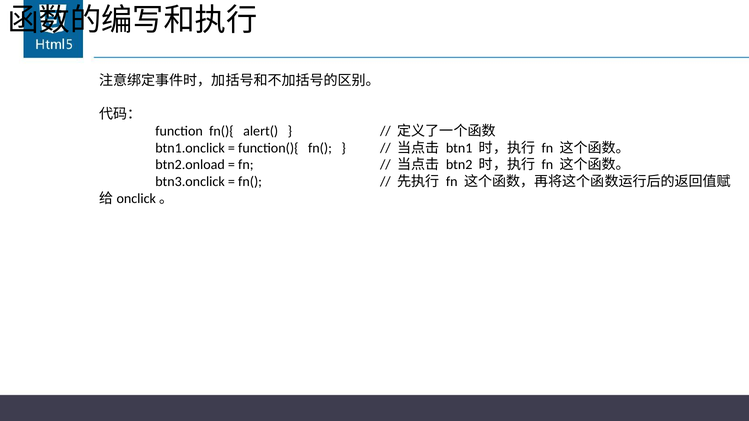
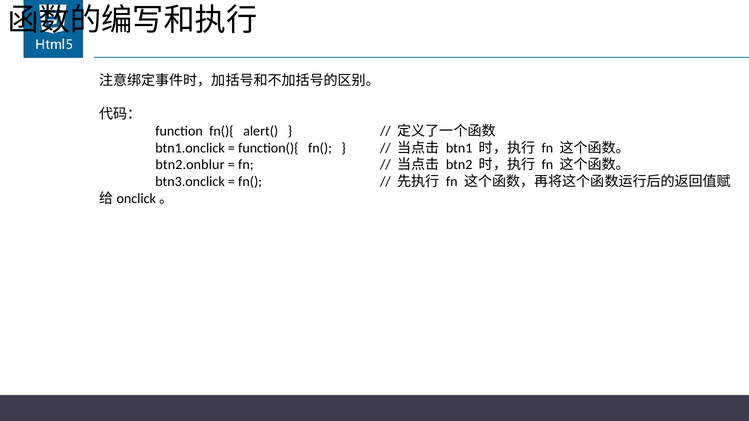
btn2.onload: btn2.onload -> btn2.onblur
